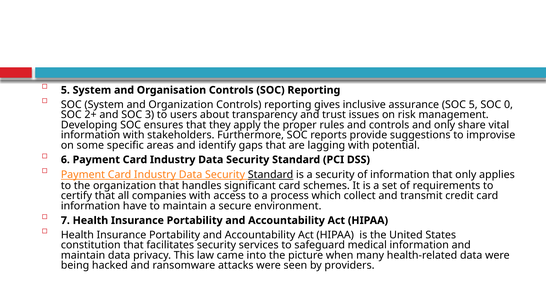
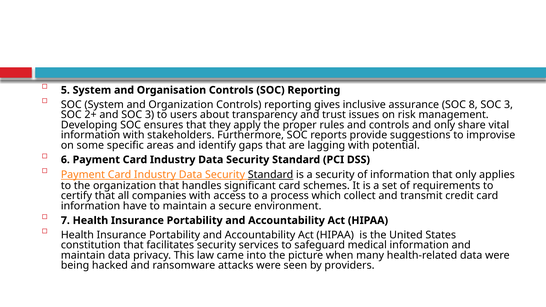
SOC 5: 5 -> 8
0 at (508, 105): 0 -> 3
